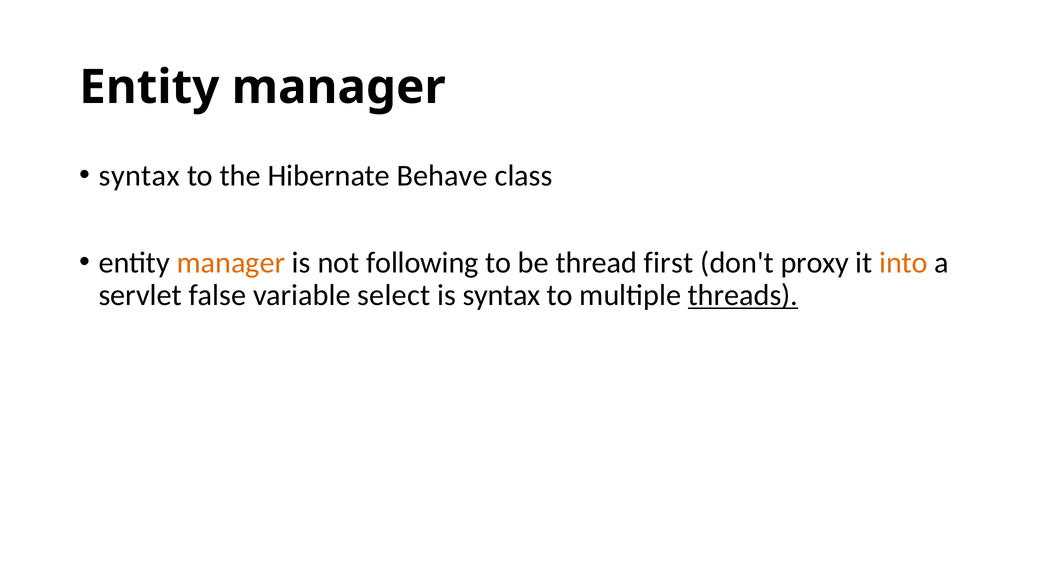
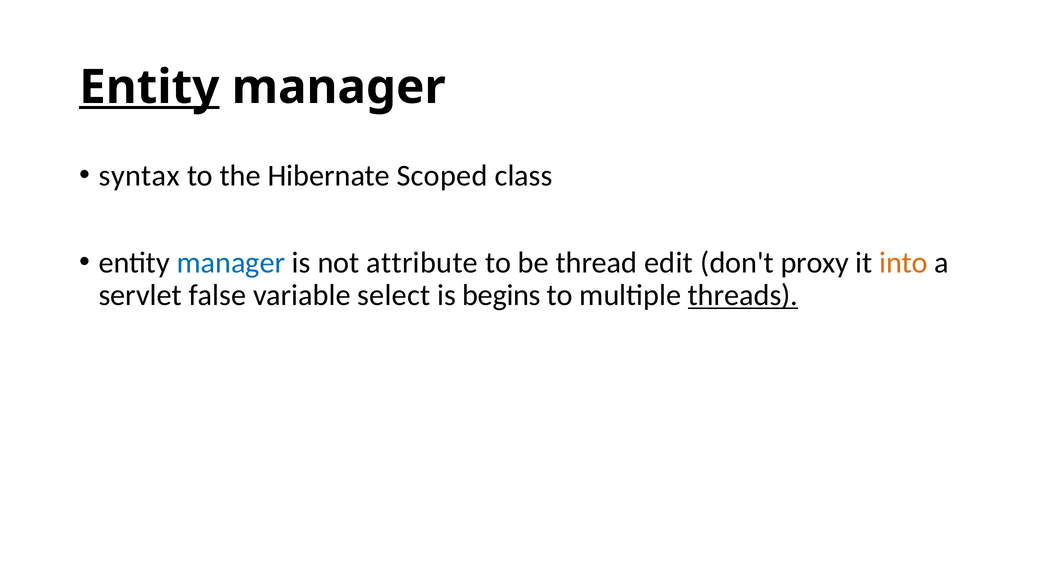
Entity at (149, 87) underline: none -> present
Behave: Behave -> Scoped
manager at (231, 263) colour: orange -> blue
following: following -> attribute
first: first -> edit
is syntax: syntax -> begins
